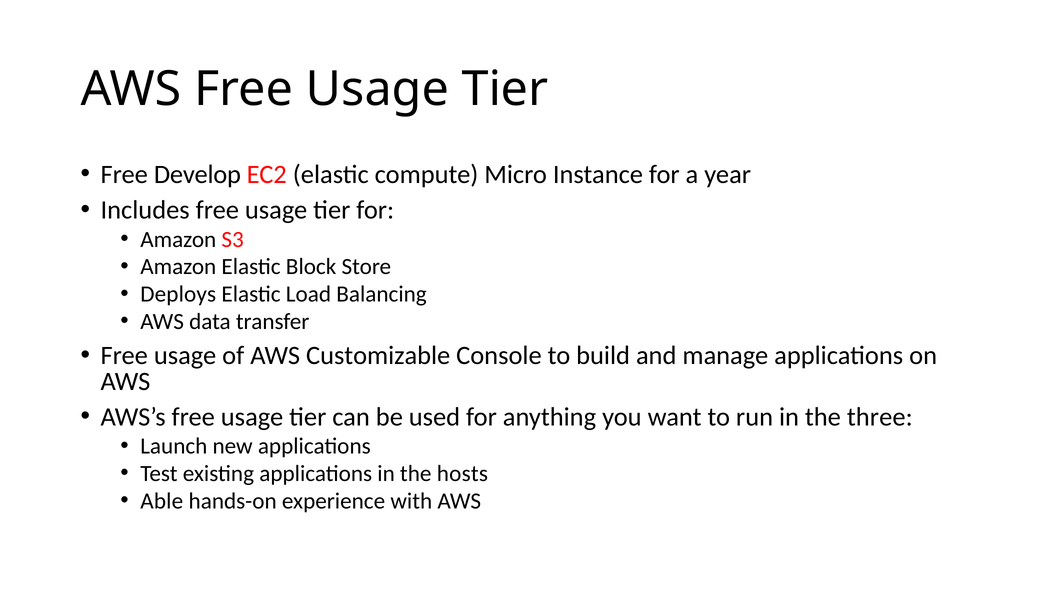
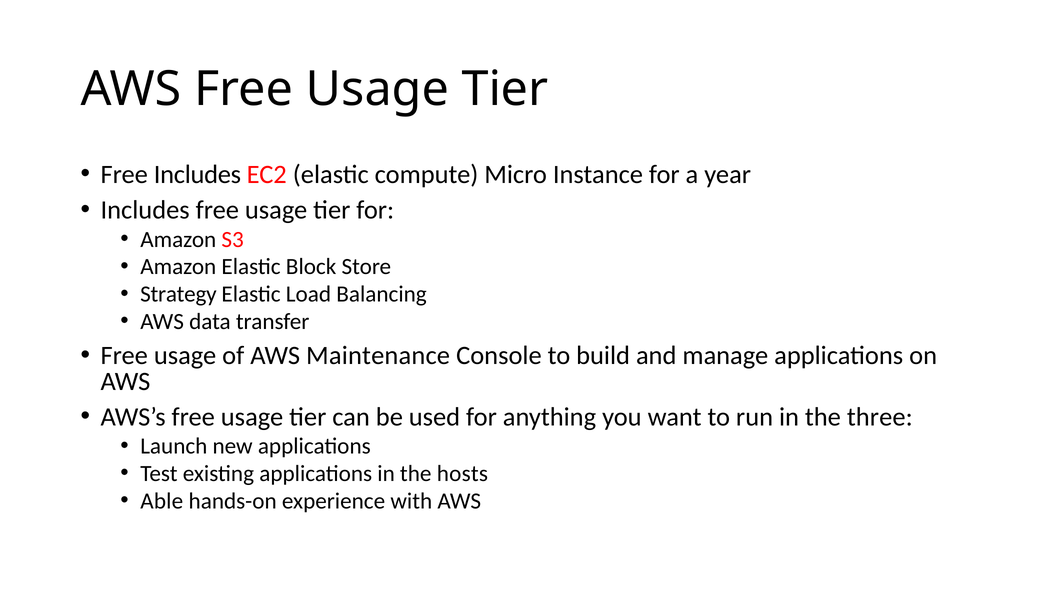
Free Develop: Develop -> Includes
Deploys: Deploys -> Strategy
Customizable: Customizable -> Maintenance
